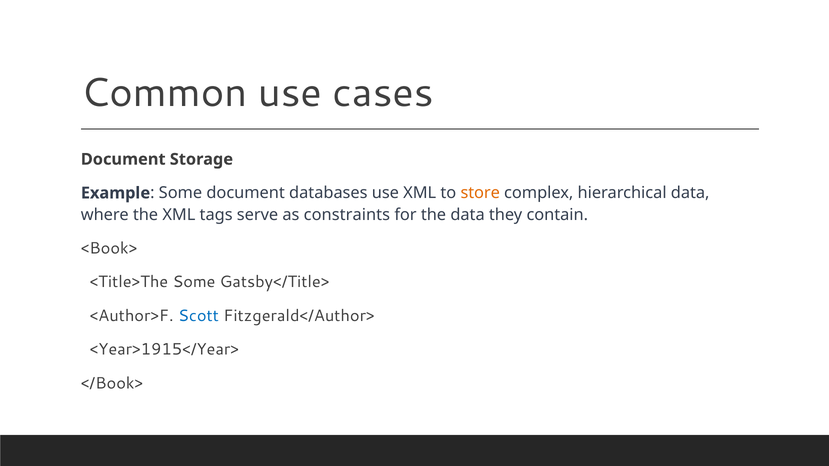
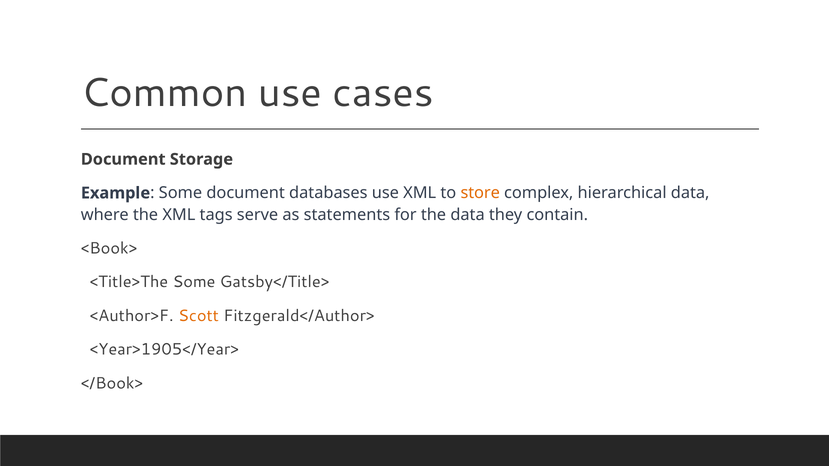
constraints: constraints -> statements
Scott colour: blue -> orange
<Year>1915</Year>: <Year>1915</Year> -> <Year>1905</Year>
